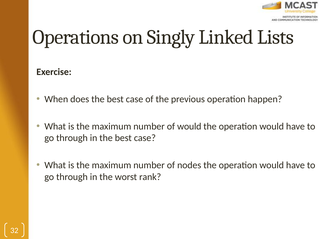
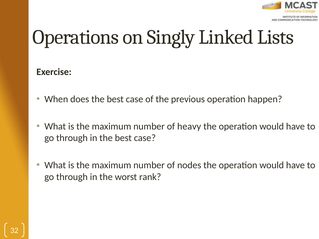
of would: would -> heavy
